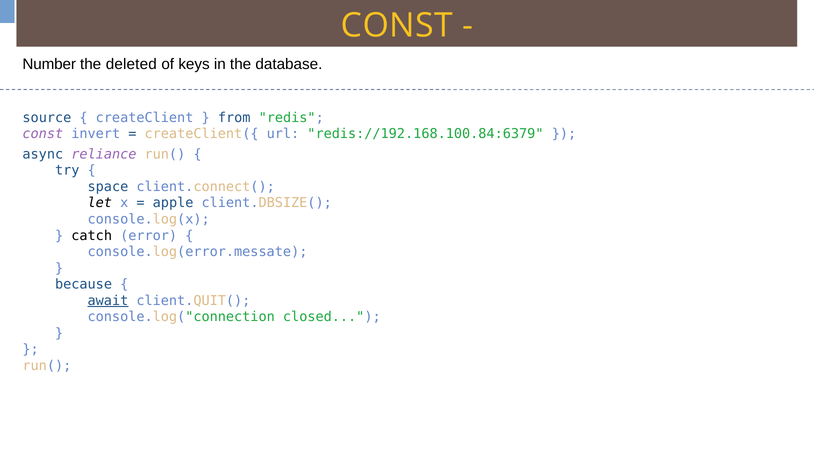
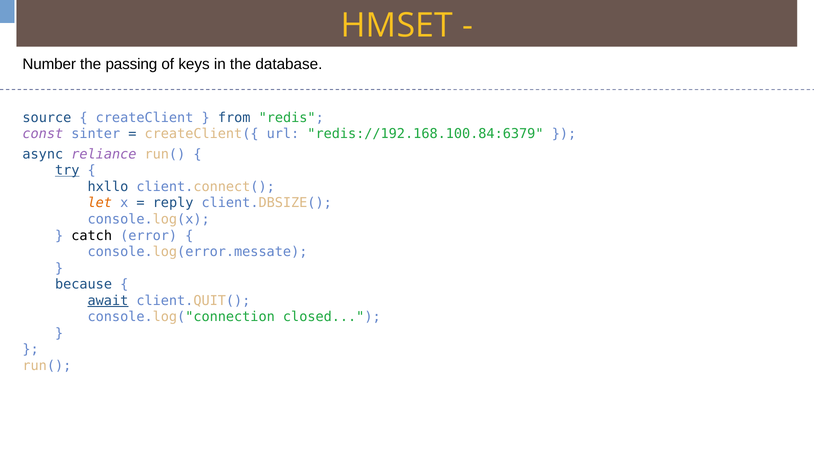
CONST at (397, 26): CONST -> HMSET
deleted: deleted -> passing
invert: invert -> sinter
try underline: none -> present
space: space -> hxllo
let colour: black -> orange
apple: apple -> reply
